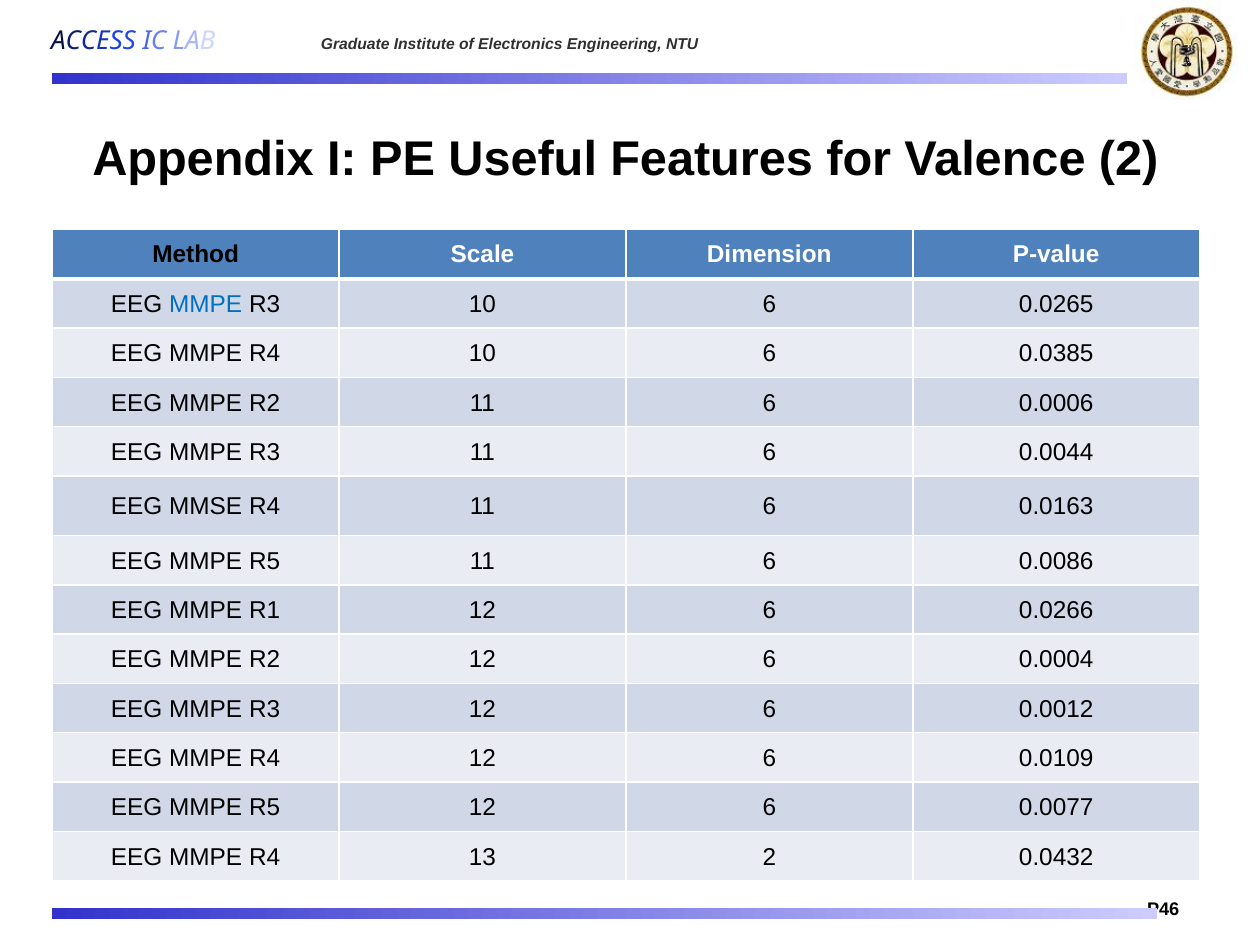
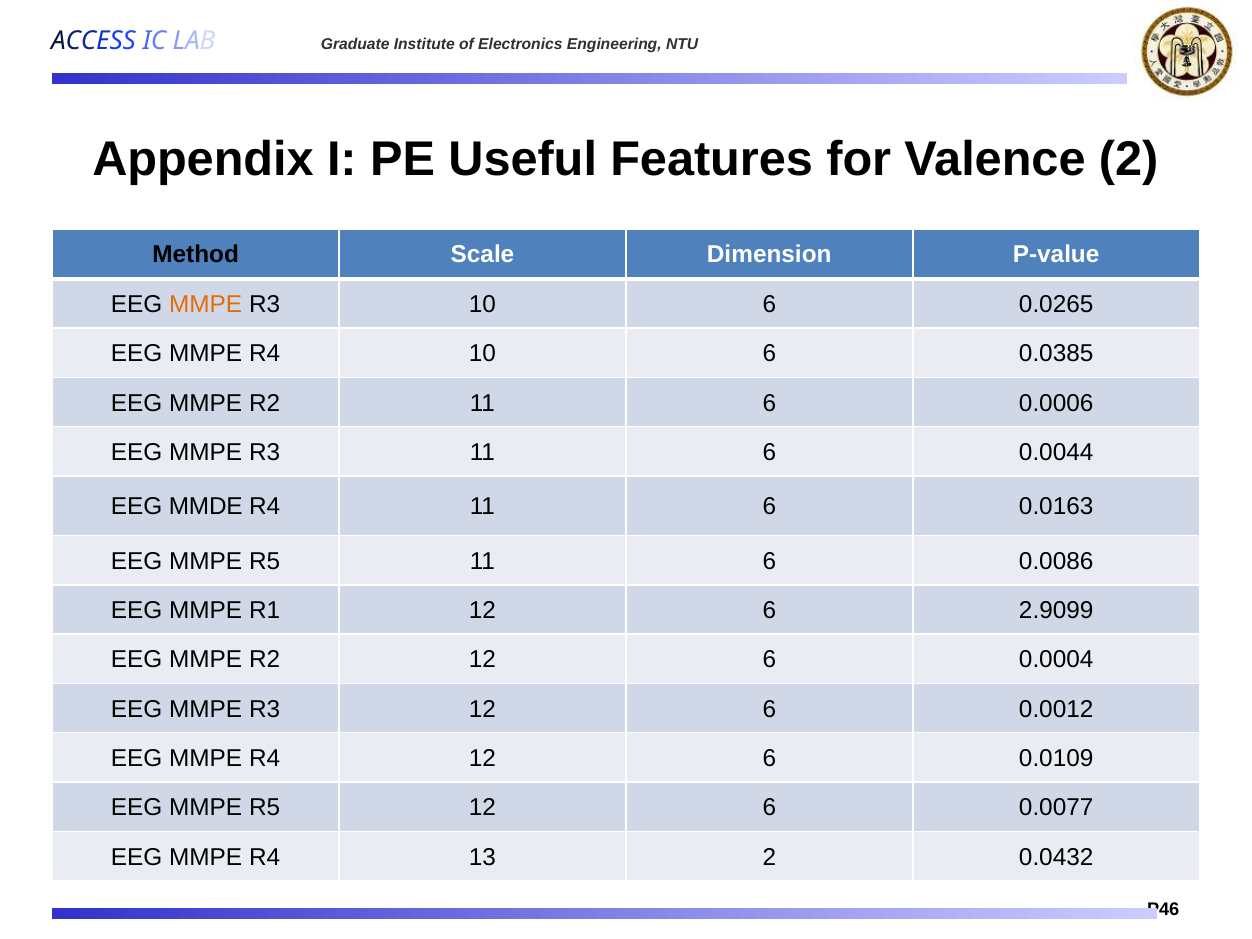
MMPE at (206, 305) colour: blue -> orange
MMSE: MMSE -> MMDE
0.0266: 0.0266 -> 2.9099
